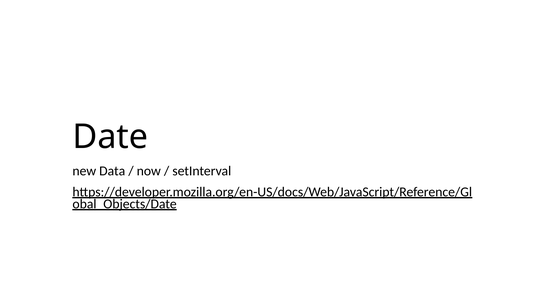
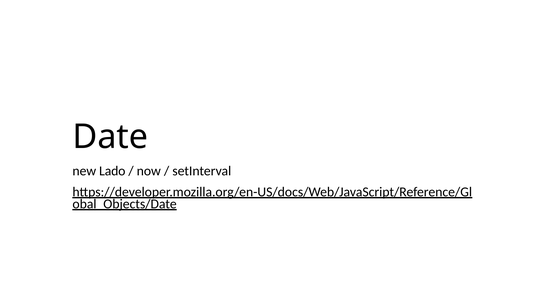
Data: Data -> Lado
